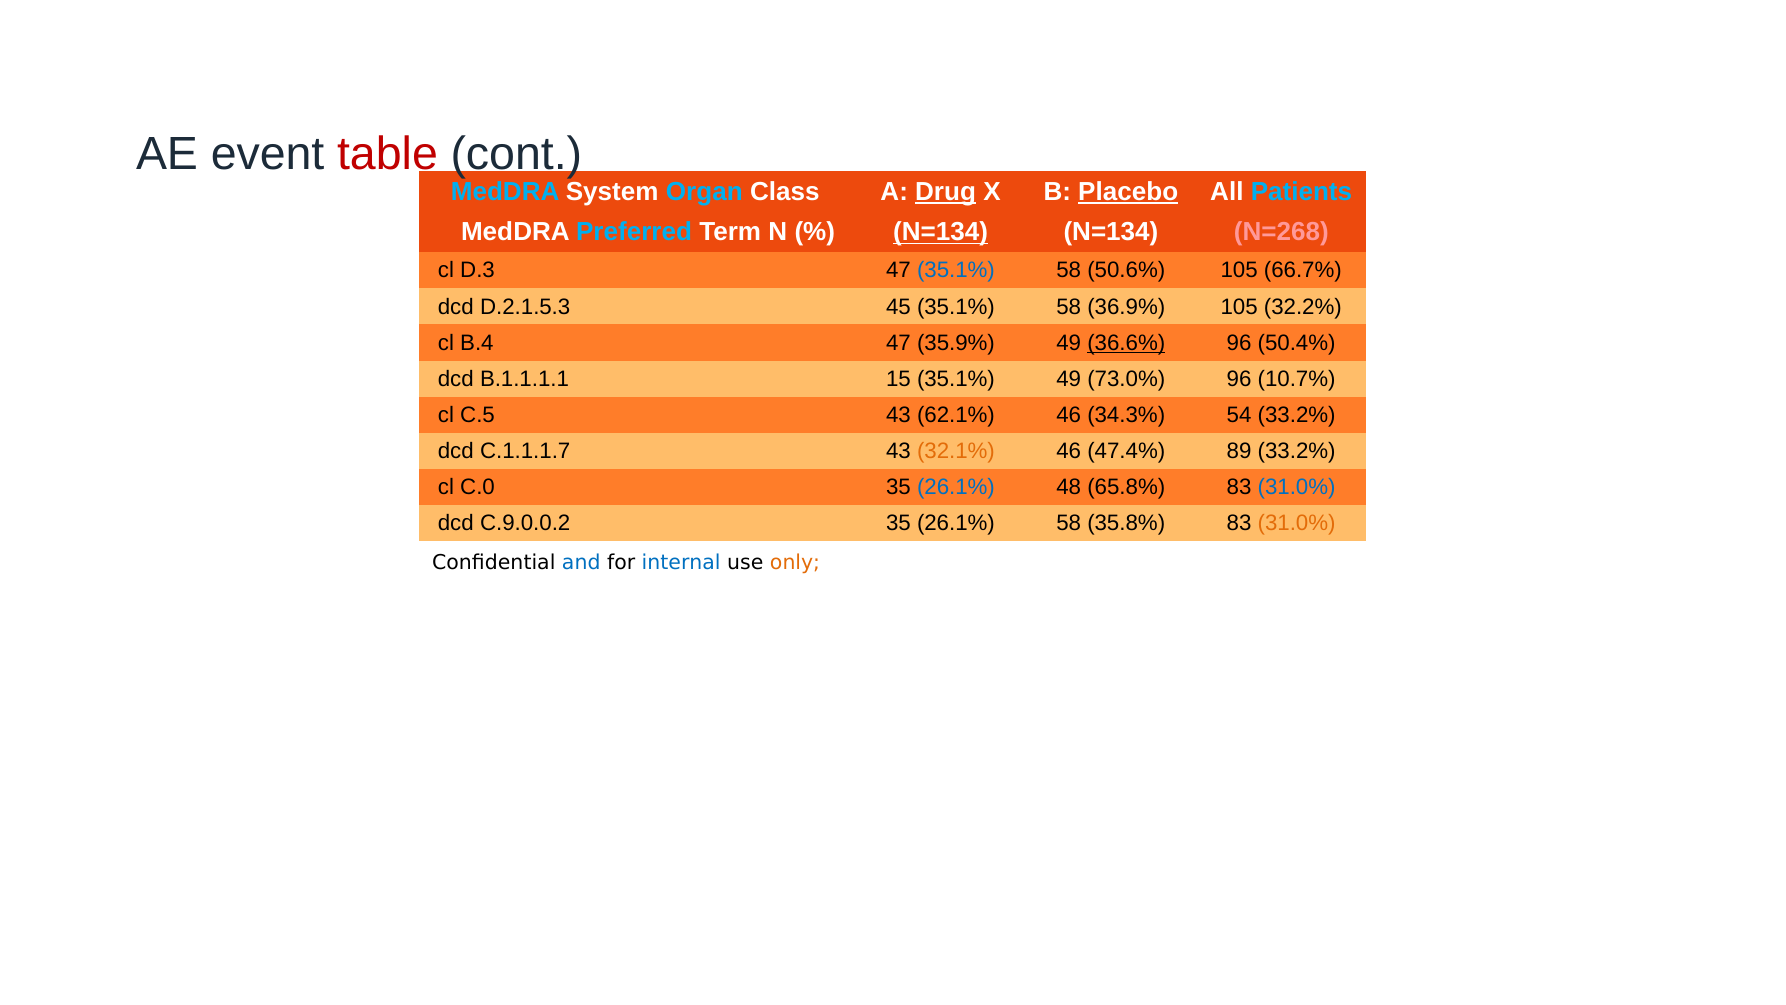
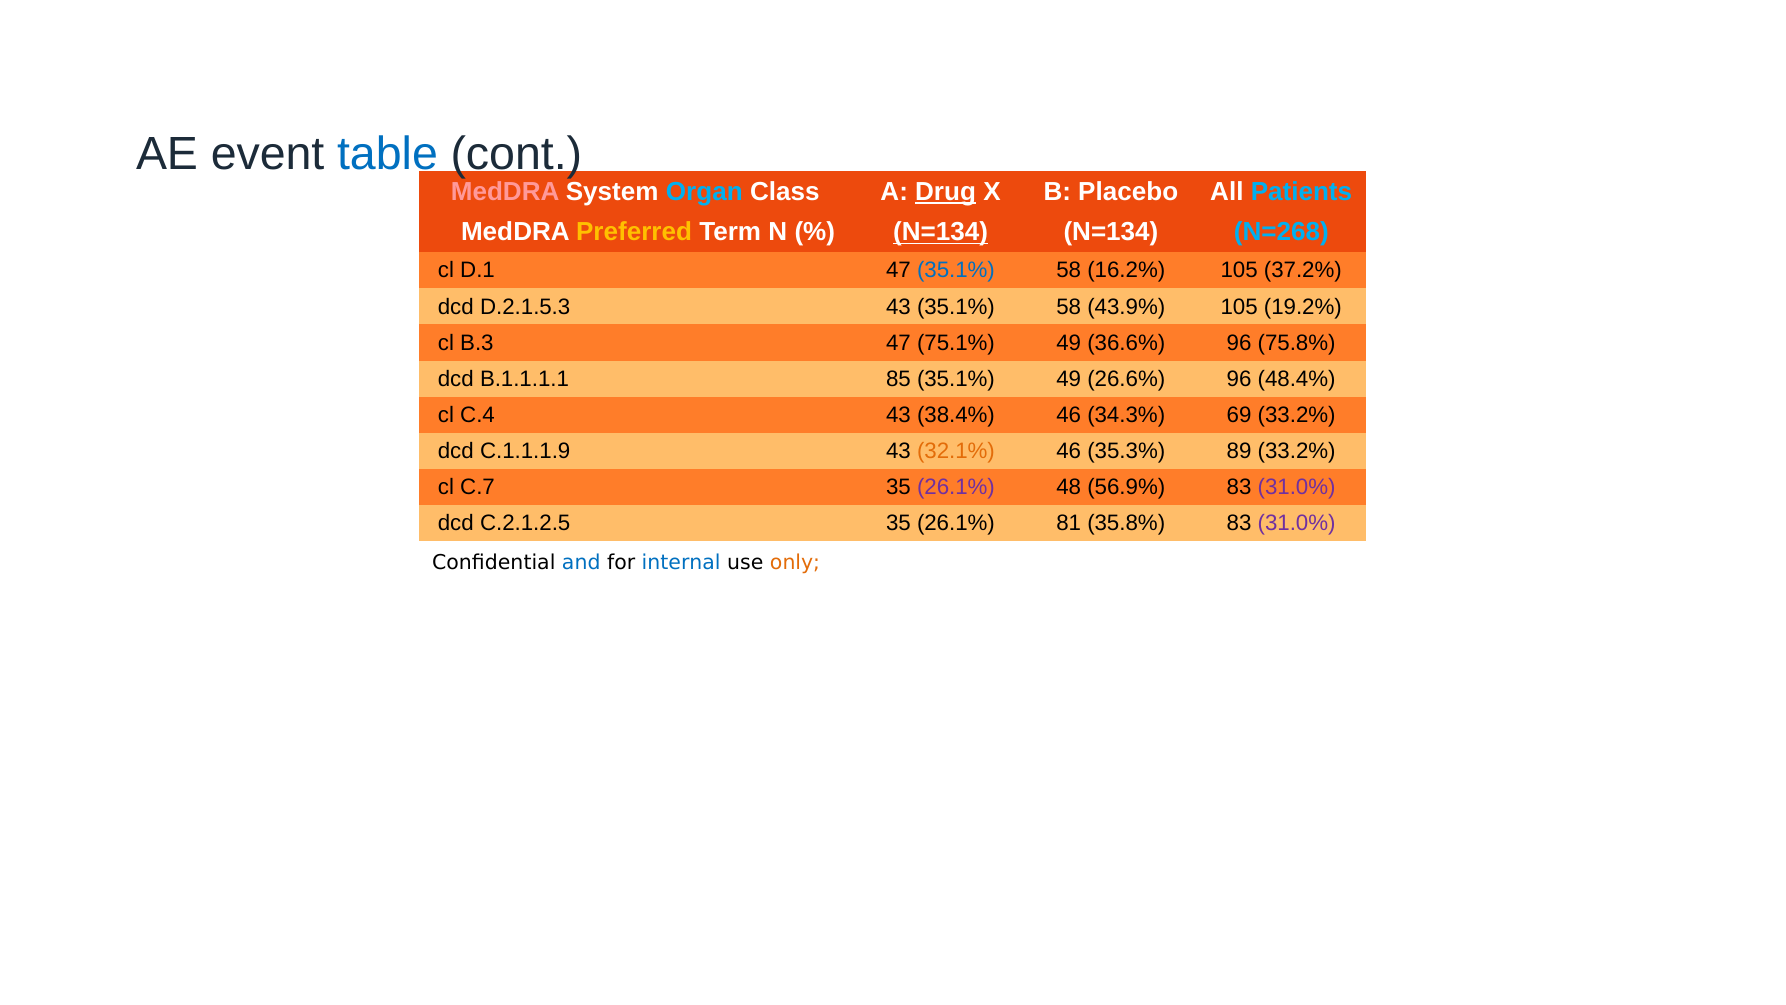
table colour: red -> blue
MedDRA at (505, 192) colour: light blue -> pink
Placebo underline: present -> none
Preferred colour: light blue -> yellow
N=268 colour: pink -> light blue
D.3: D.3 -> D.1
50.6%: 50.6% -> 16.2%
66.7%: 66.7% -> 37.2%
D.2.1.5.3 45: 45 -> 43
36.9%: 36.9% -> 43.9%
32.2%: 32.2% -> 19.2%
B.4: B.4 -> B.3
35.9%: 35.9% -> 75.1%
36.6% underline: present -> none
50.4%: 50.4% -> 75.8%
15: 15 -> 85
73.0%: 73.0% -> 26.6%
10.7%: 10.7% -> 48.4%
C.5: C.5 -> C.4
62.1%: 62.1% -> 38.4%
54: 54 -> 69
C.1.1.1.7: C.1.1.1.7 -> C.1.1.1.9
47.4%: 47.4% -> 35.3%
C.0: C.0 -> C.7
26.1% at (956, 487) colour: blue -> purple
65.8%: 65.8% -> 56.9%
31.0% at (1297, 487) colour: blue -> purple
C.9.0.0.2: C.9.0.0.2 -> C.2.1.2.5
26.1% 58: 58 -> 81
31.0% at (1297, 523) colour: orange -> purple
